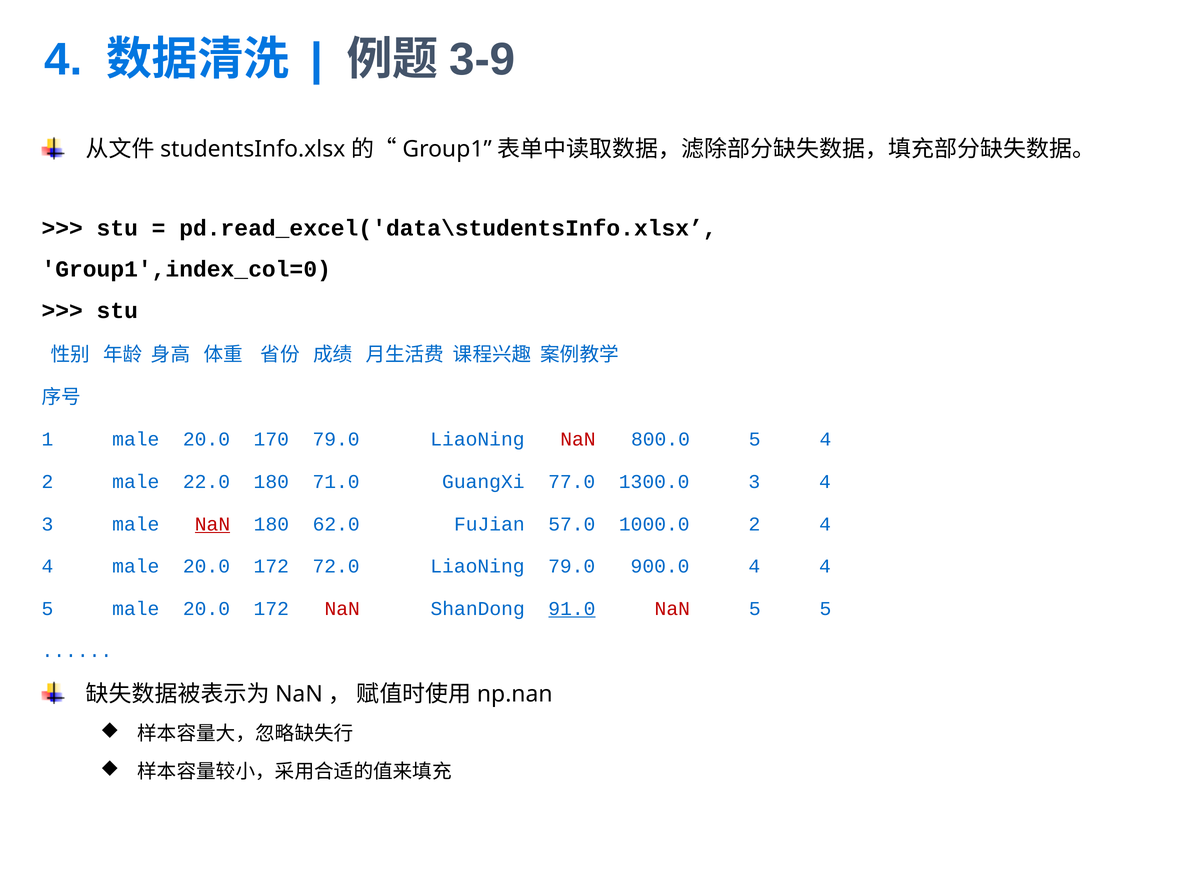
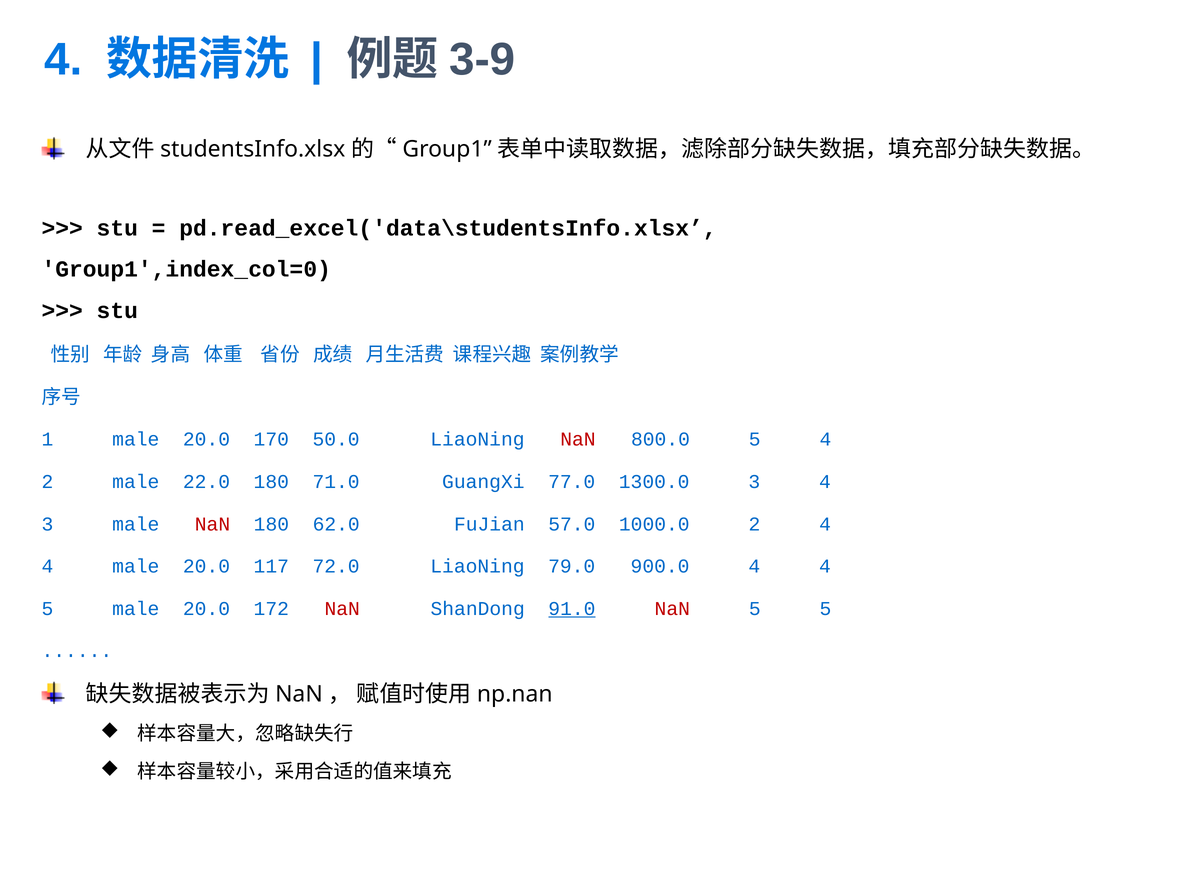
170 79.0: 79.0 -> 50.0
NaN at (212, 524) underline: present -> none
4 male 20.0 172: 172 -> 117
